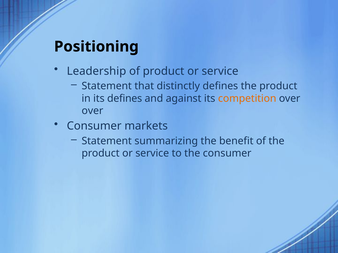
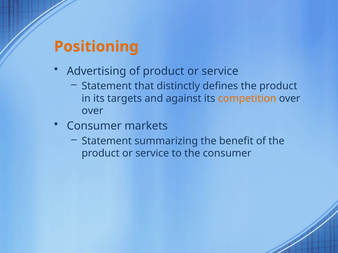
Positioning colour: black -> orange
Leadership: Leadership -> Advertising
its defines: defines -> targets
